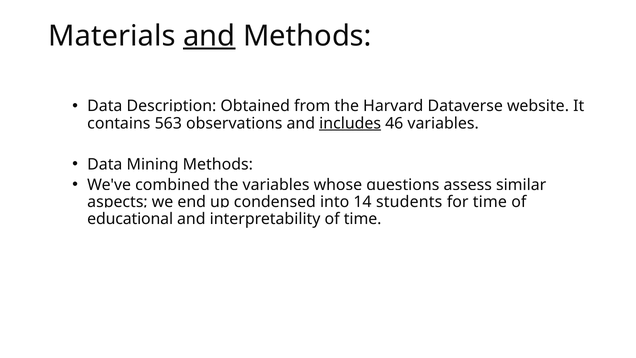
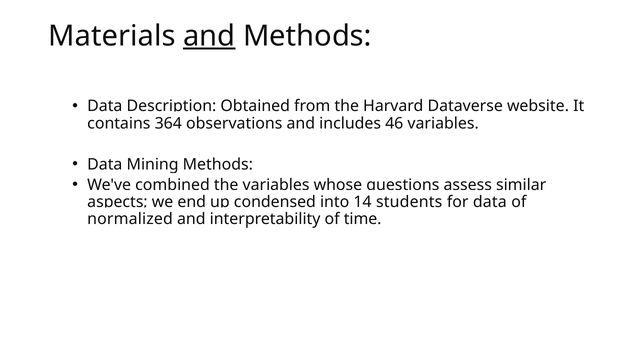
563: 563 -> 364
includes underline: present -> none
for time: time -> data
educational: educational -> normalized
